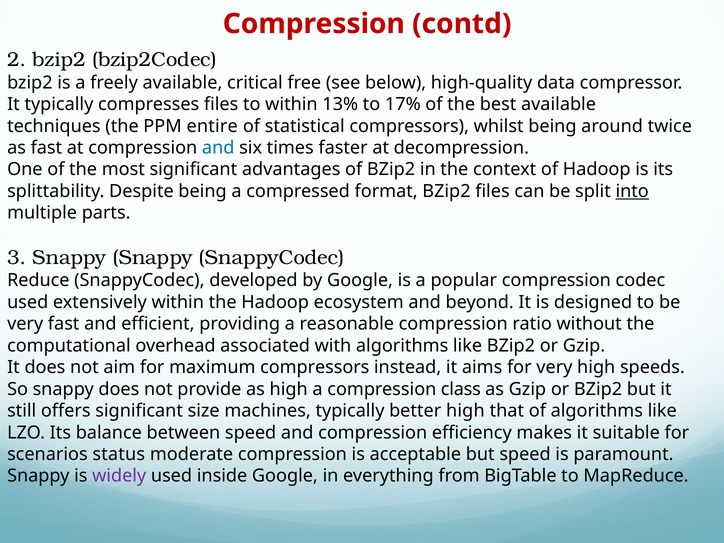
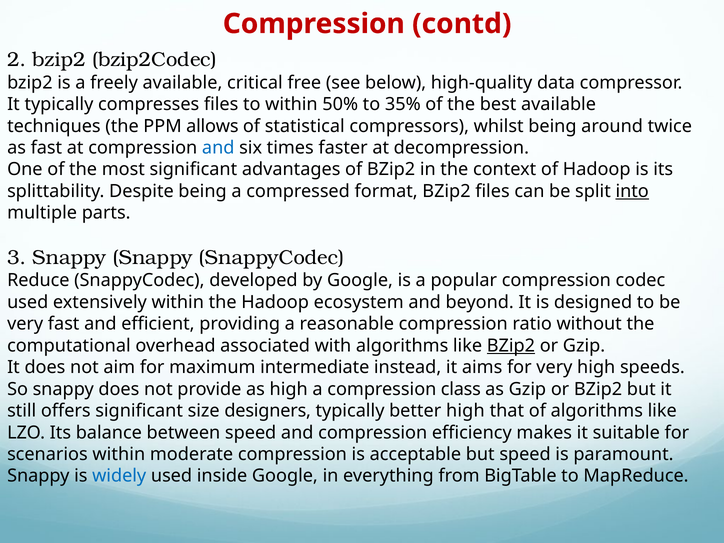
13%: 13% -> 50%
17%: 17% -> 35%
entire: entire -> allows
BZip2 at (511, 346) underline: none -> present
maximum compressors: compressors -> intermediate
machines: machines -> designers
scenarios status: status -> within
widely colour: purple -> blue
